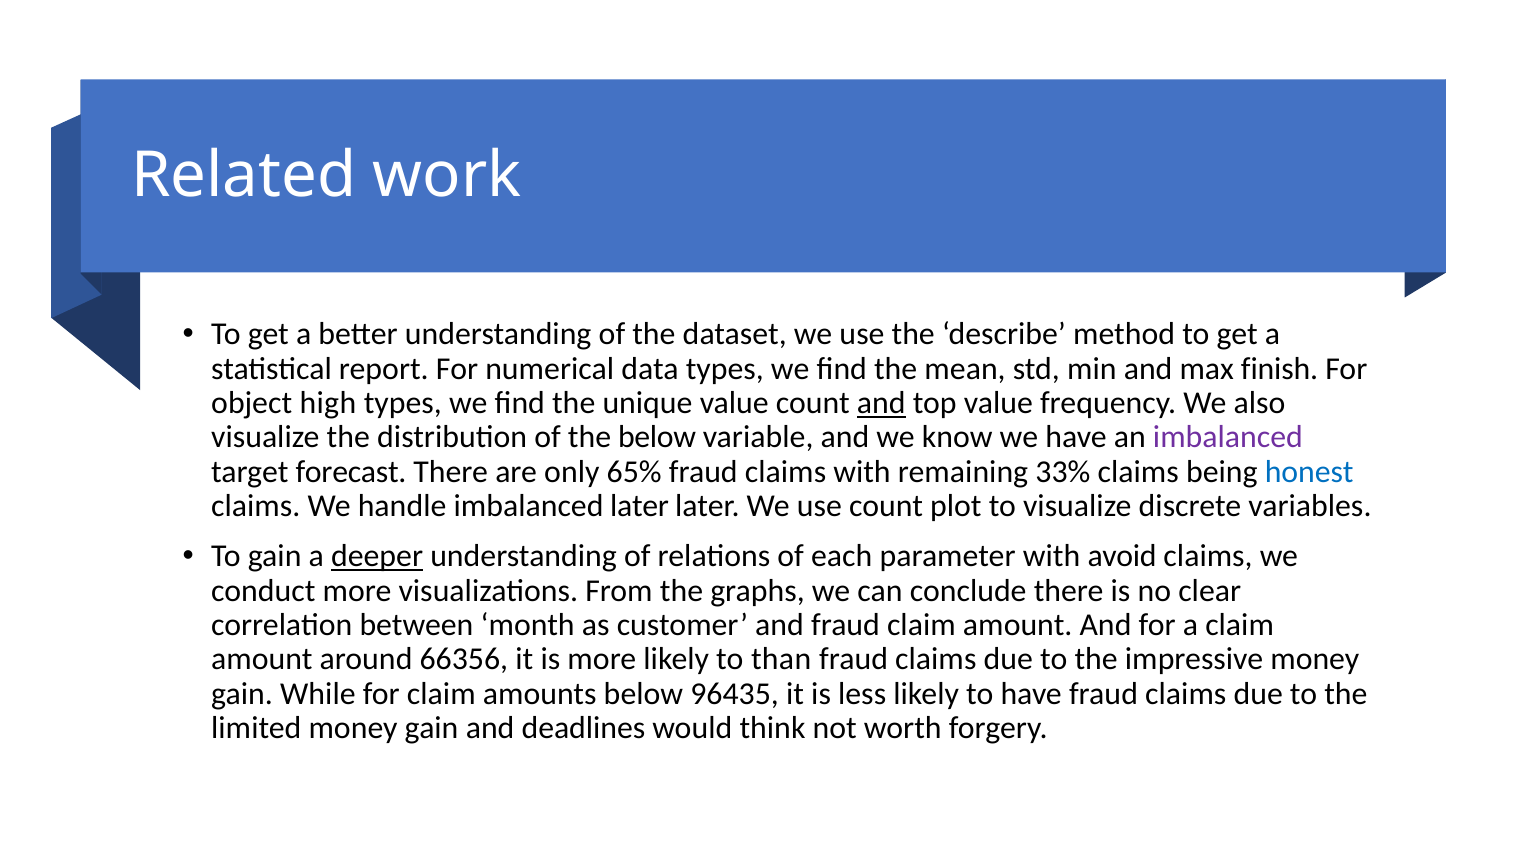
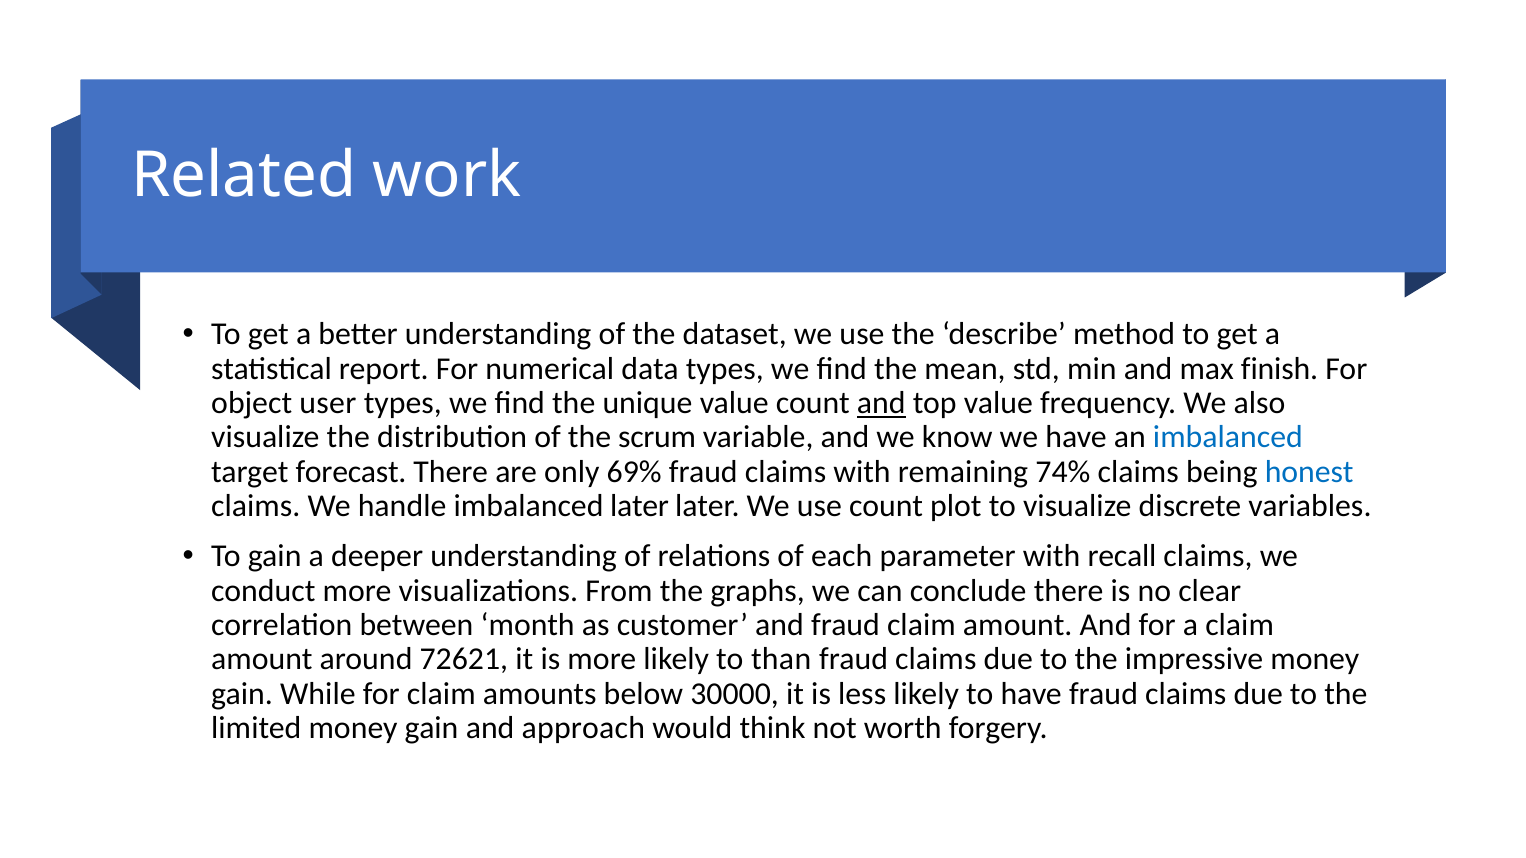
high: high -> user
the below: below -> scrum
imbalanced at (1228, 438) colour: purple -> blue
65%: 65% -> 69%
33%: 33% -> 74%
deeper underline: present -> none
avoid: avoid -> recall
66356: 66356 -> 72621
96435: 96435 -> 30000
deadlines: deadlines -> approach
